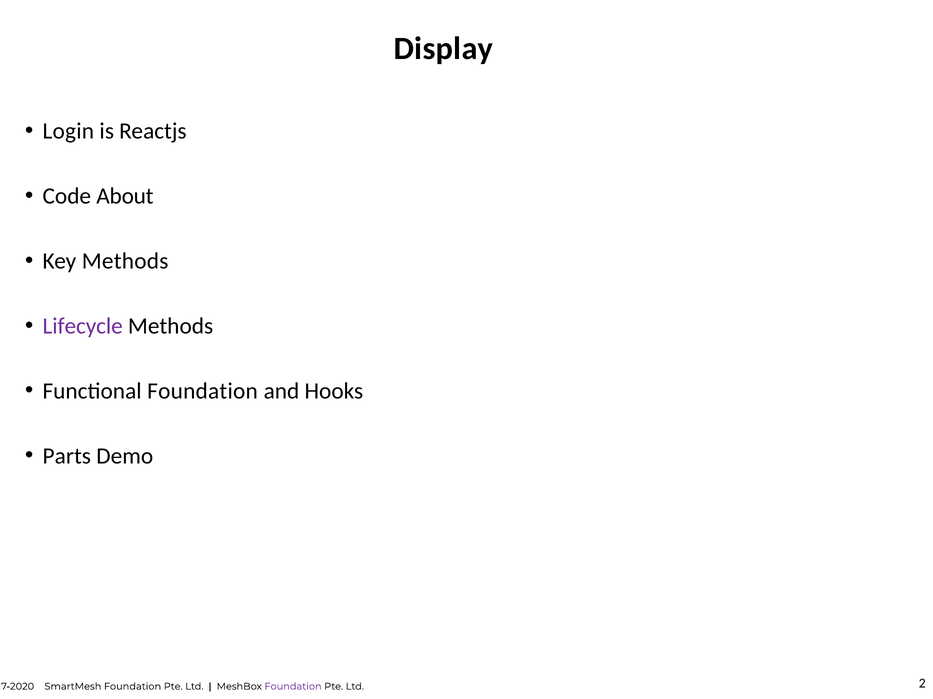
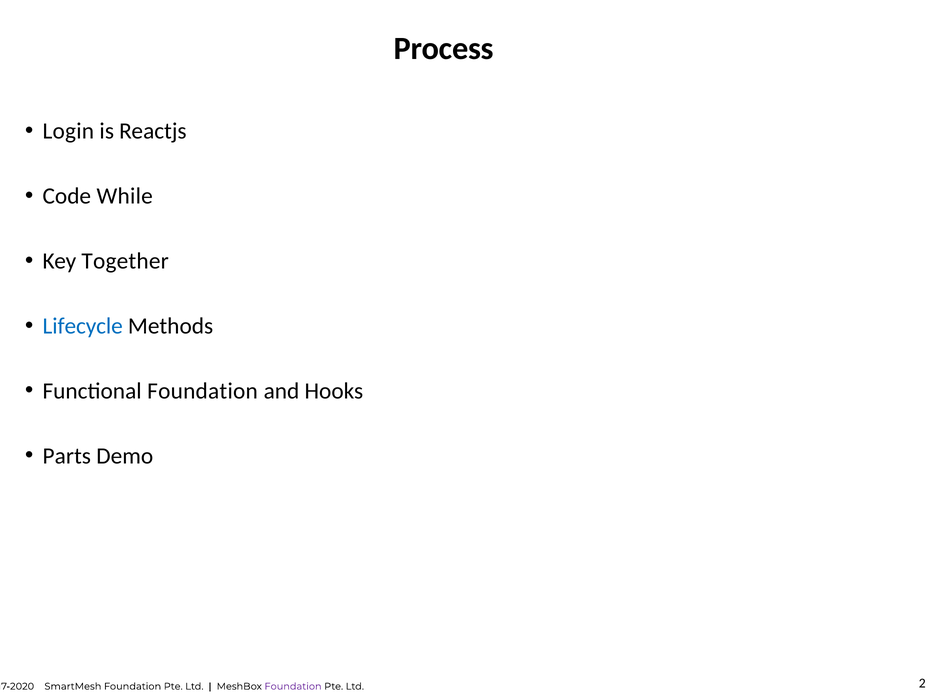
Display: Display -> Process
About: About -> While
Key Methods: Methods -> Together
Lifecycle colour: purple -> blue
